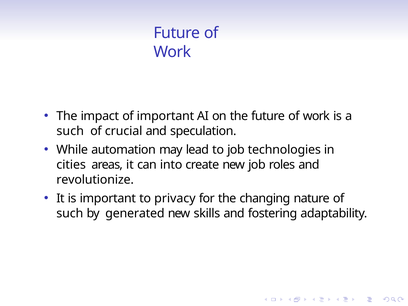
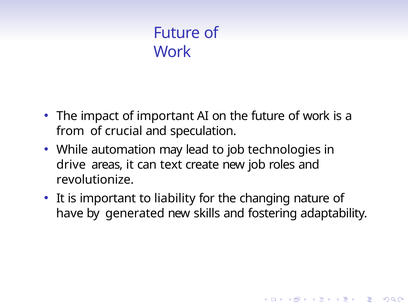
such at (70, 131): such -> from
cities: cities -> drive
into: into -> text
privacy: privacy -> liability
such at (70, 214): such -> have
